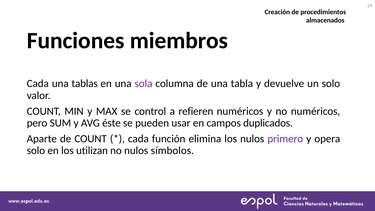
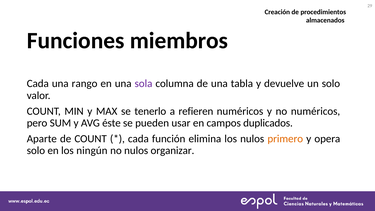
tablas: tablas -> rango
control: control -> tenerlo
primero colour: purple -> orange
utilizan: utilizan -> ningún
símbolos: símbolos -> organizar
